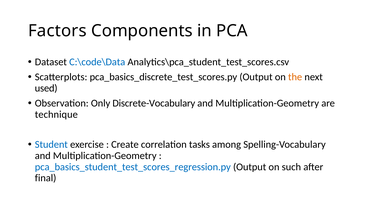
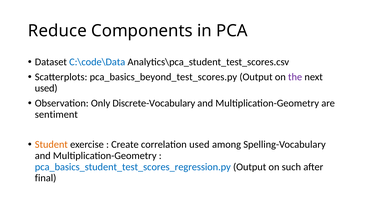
Factors: Factors -> Reduce
pca_basics_discrete_test_scores.py: pca_basics_discrete_test_scores.py -> pca_basics_beyond_test_scores.py
the colour: orange -> purple
technique: technique -> sentiment
Student colour: blue -> orange
correlation tasks: tasks -> used
